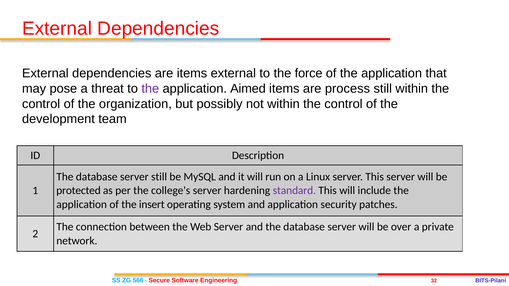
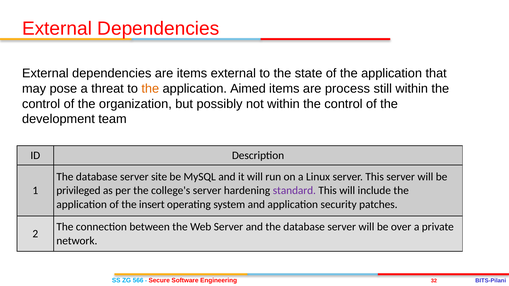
force: force -> state
the at (150, 89) colour: purple -> orange
server still: still -> site
protected: protected -> privileged
